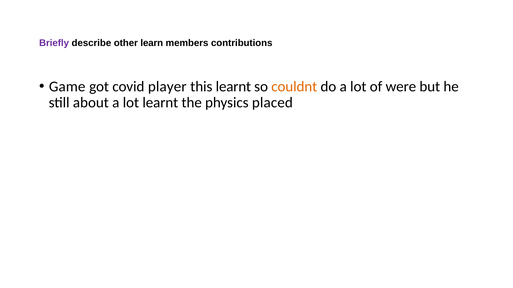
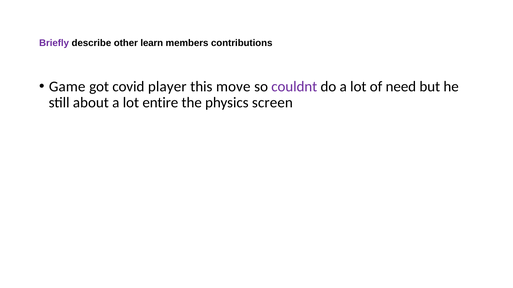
this learnt: learnt -> move
couldnt colour: orange -> purple
were: were -> need
lot learnt: learnt -> entire
placed: placed -> screen
